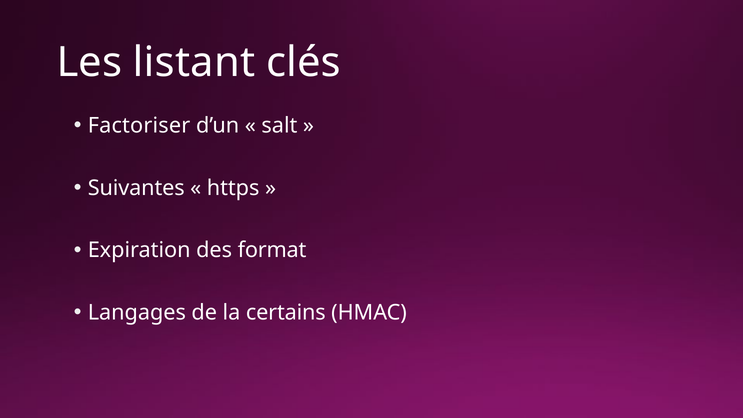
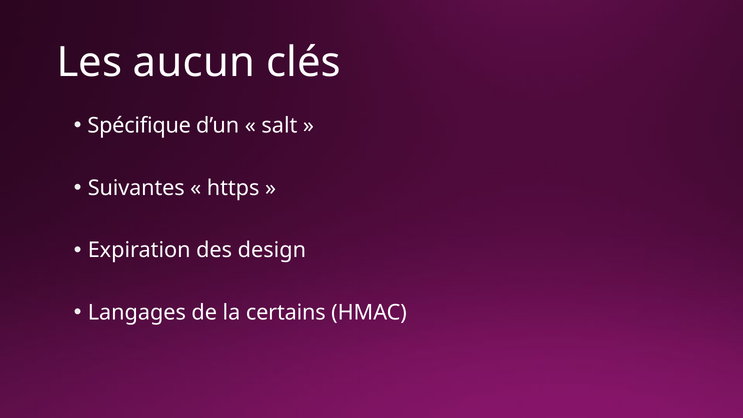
listant: listant -> aucun
Factoriser: Factoriser -> Spécifique
format: format -> design
